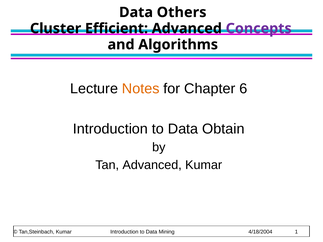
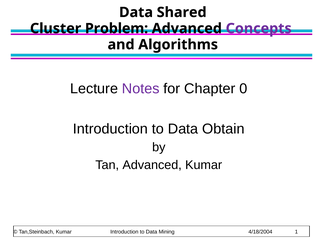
Others: Others -> Shared
Efficient: Efficient -> Problem
Notes colour: orange -> purple
6: 6 -> 0
